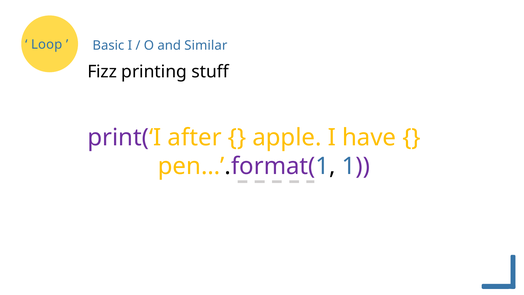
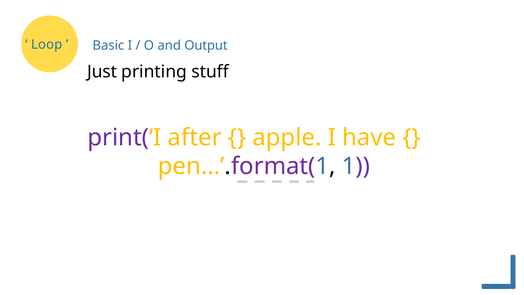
Similar: Similar -> Output
Fizz: Fizz -> Just
